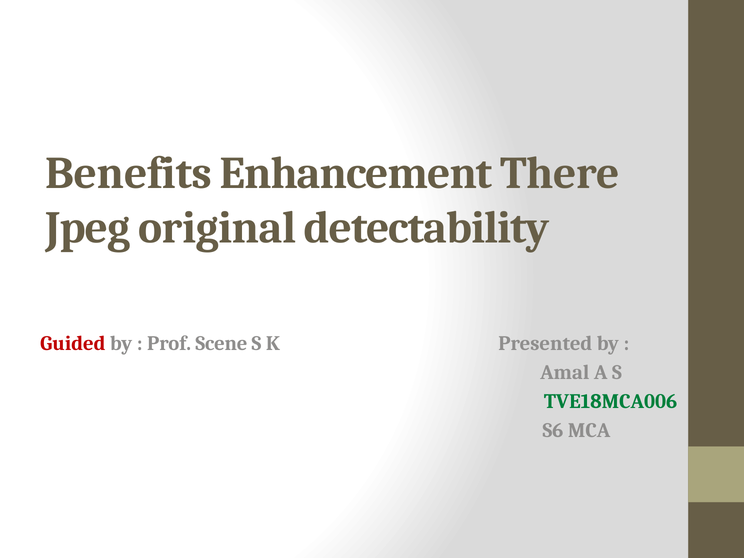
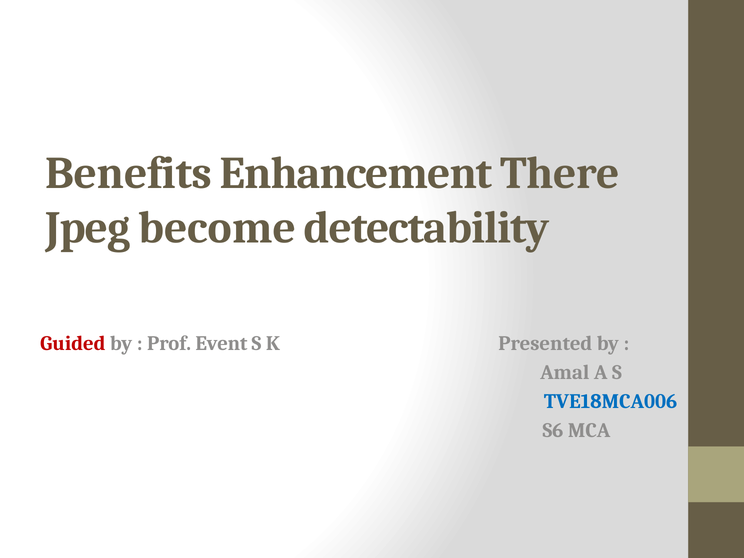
original: original -> become
Scene: Scene -> Event
TVE18MCA006 colour: green -> blue
